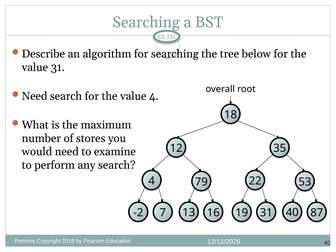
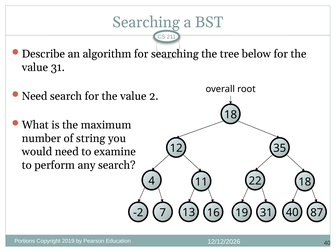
value 4: 4 -> 2
stores: stores -> string
79: 79 -> 11
22 53: 53 -> 18
